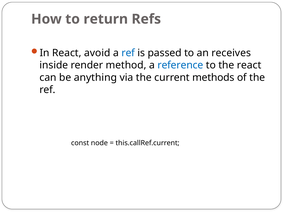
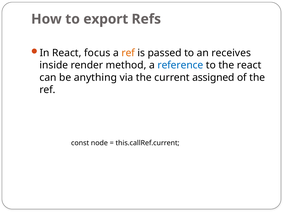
return: return -> export
avoid: avoid -> focus
ref at (128, 53) colour: blue -> orange
methods: methods -> assigned
